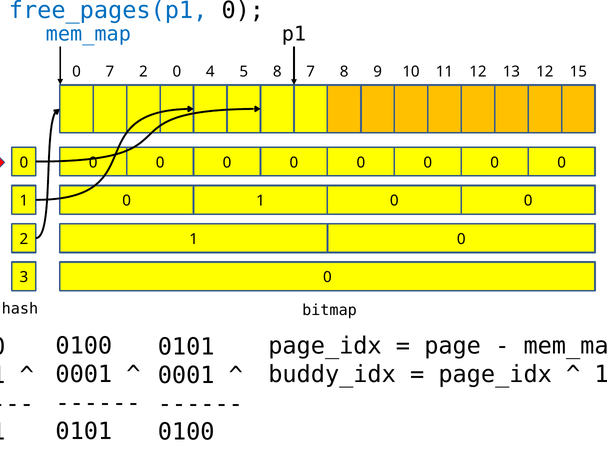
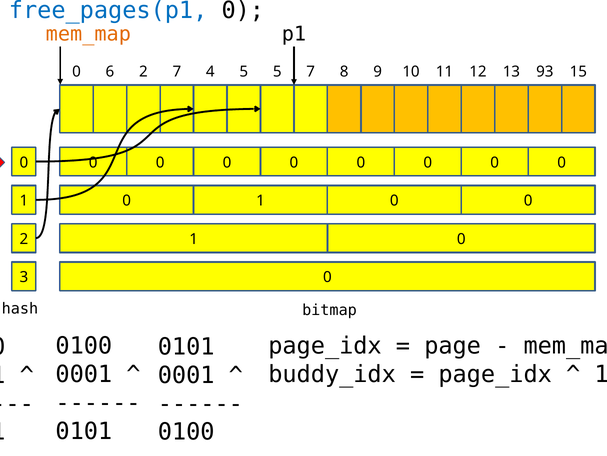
mem_map at (88, 34) colour: blue -> orange
0 7: 7 -> 6
2 0: 0 -> 7
5 8: 8 -> 5
13 12: 12 -> 93
